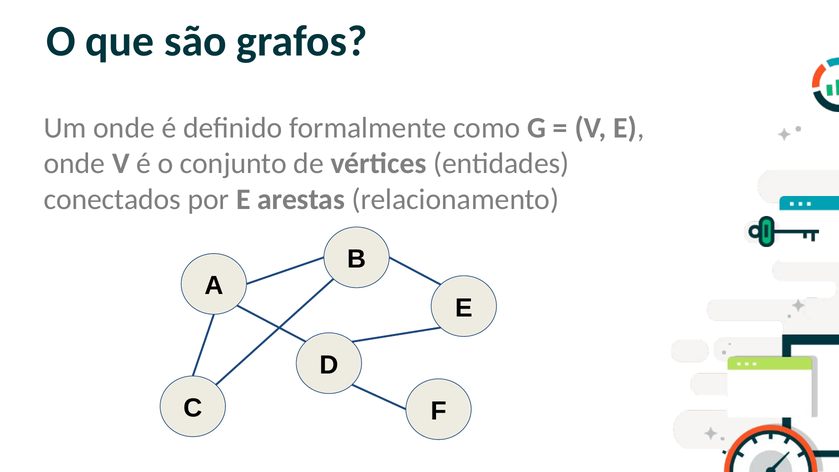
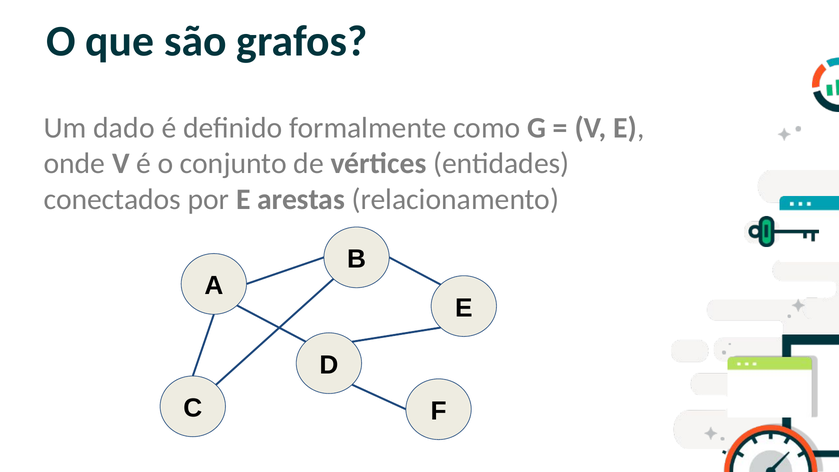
Um onde: onde -> dado
